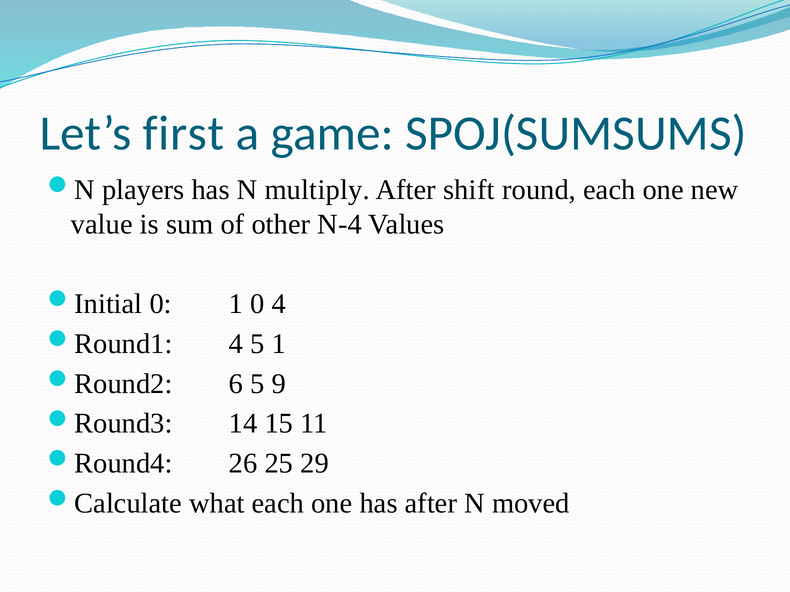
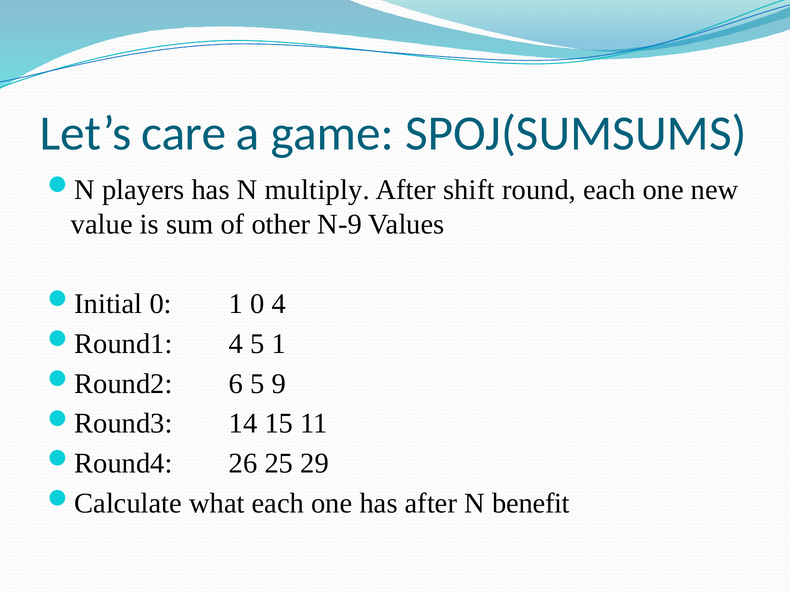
first: first -> care
N-4: N-4 -> N-9
moved: moved -> benefit
